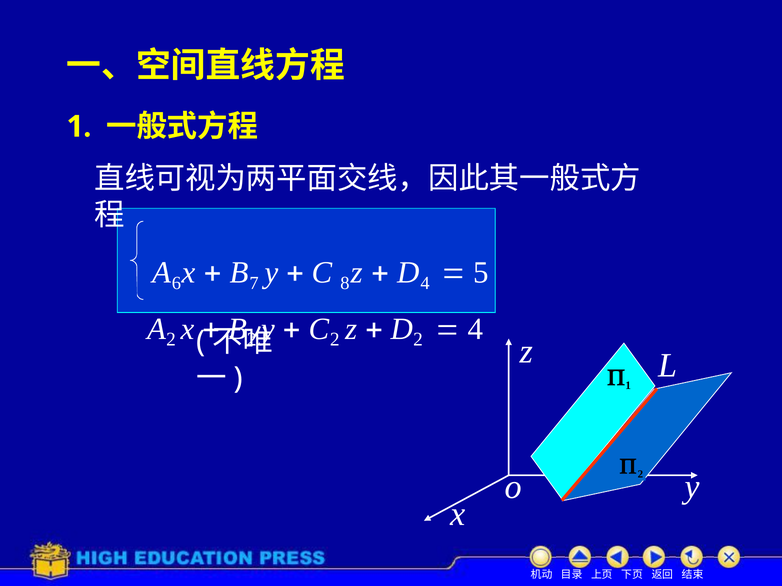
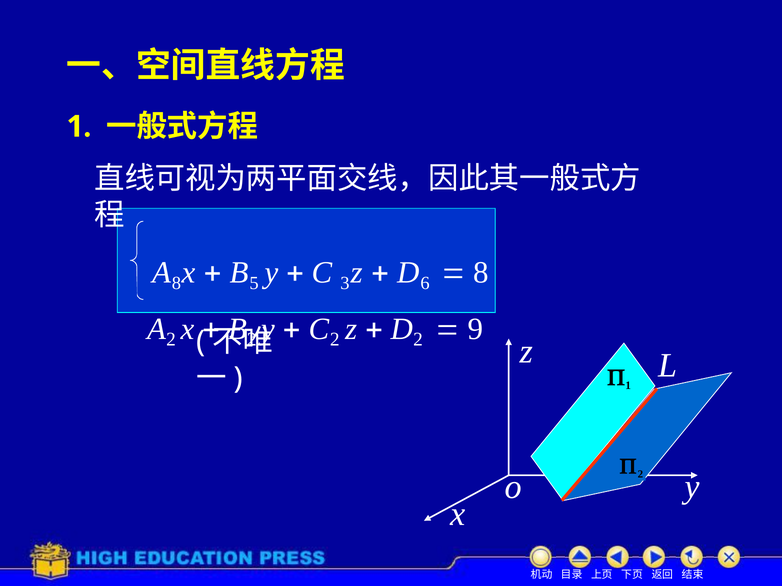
6 at (176, 283): 6 -> 8
7: 7 -> 5
8: 8 -> 3
4 at (425, 283): 4 -> 6
5 at (481, 273): 5 -> 8
4 at (475, 329): 4 -> 9
